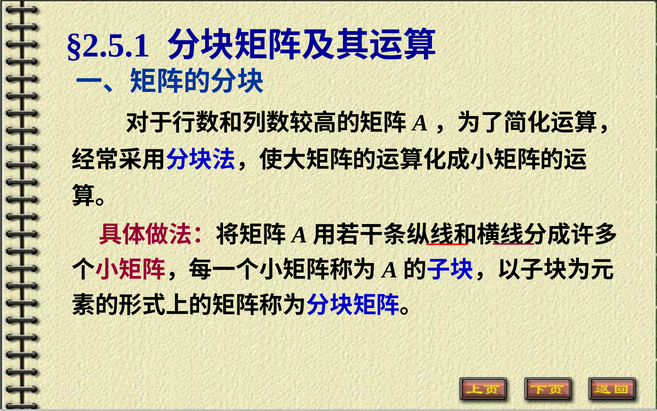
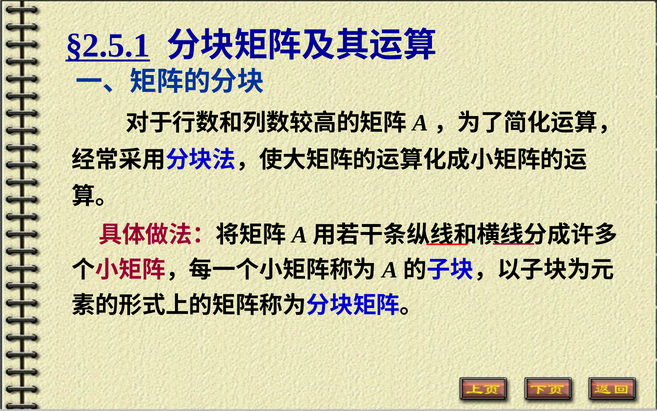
§2.5.1 underline: none -> present
